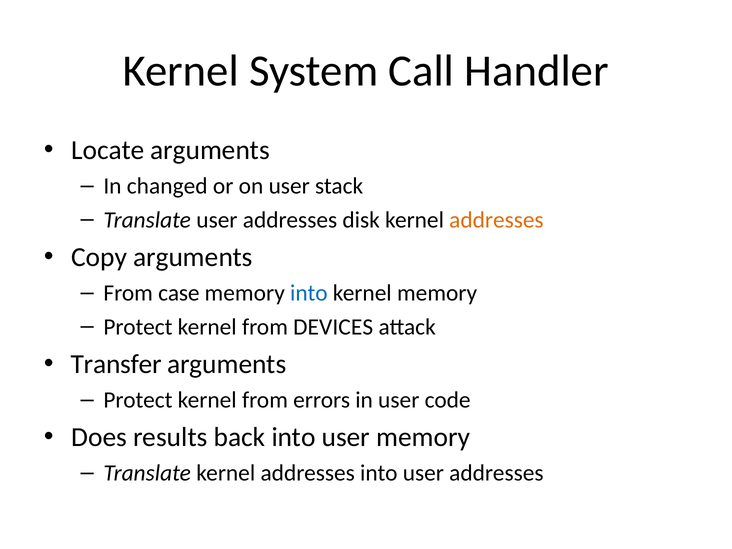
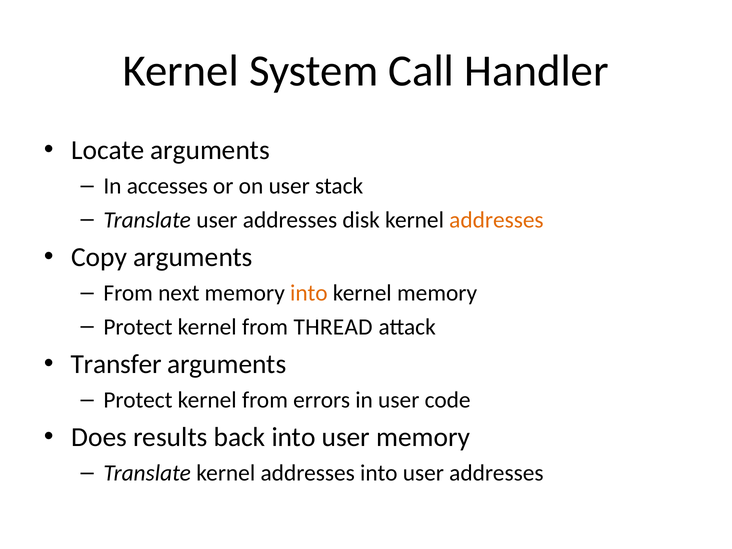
changed: changed -> accesses
case: case -> next
into at (309, 293) colour: blue -> orange
DEVICES: DEVICES -> THREAD
